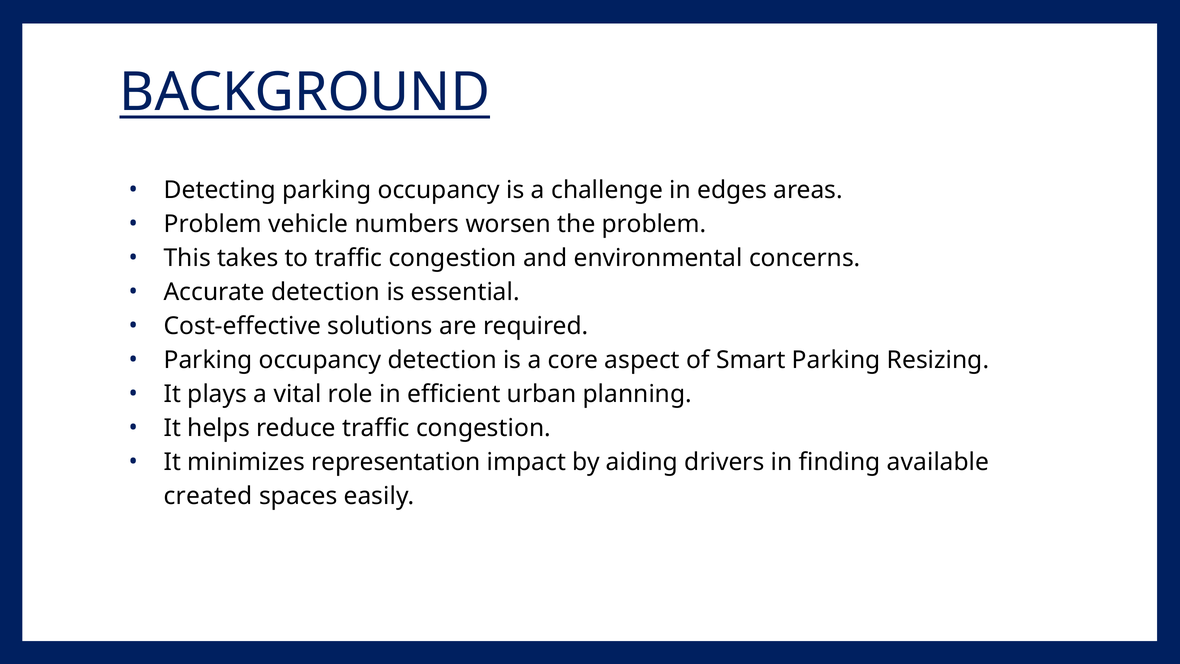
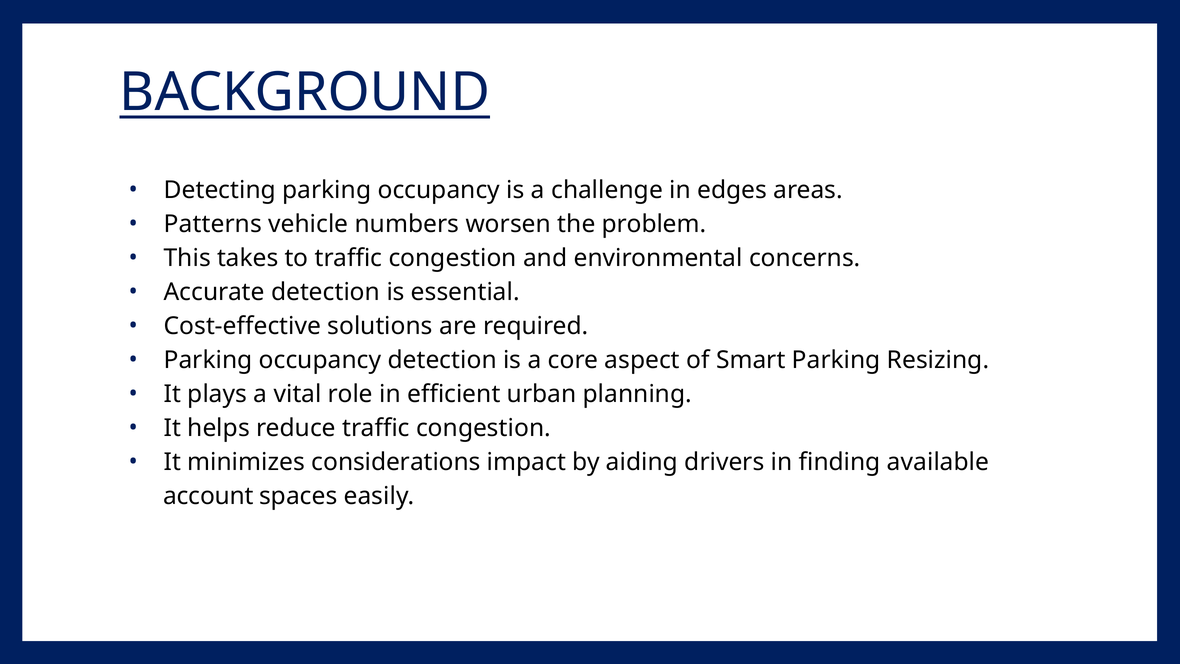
Problem at (213, 224): Problem -> Patterns
representation: representation -> considerations
created: created -> account
